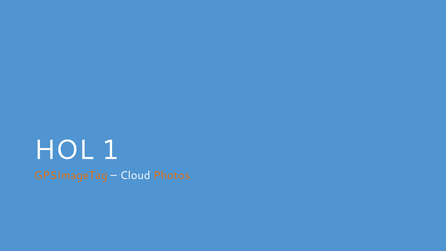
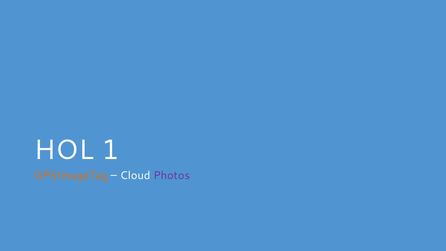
Photos colour: orange -> purple
